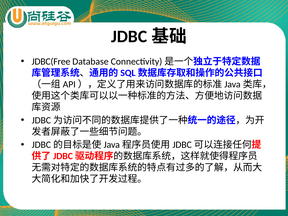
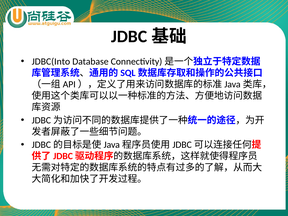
JDBC(Free: JDBC(Free -> JDBC(Into
